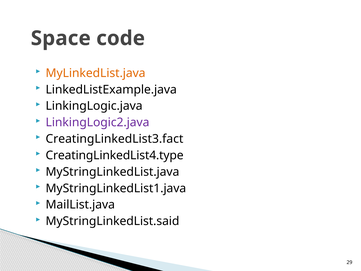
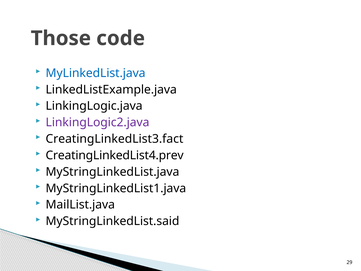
Space: Space -> Those
MyLinkedList.java colour: orange -> blue
CreatingLinkedList4.type: CreatingLinkedList4.type -> CreatingLinkedList4.prev
